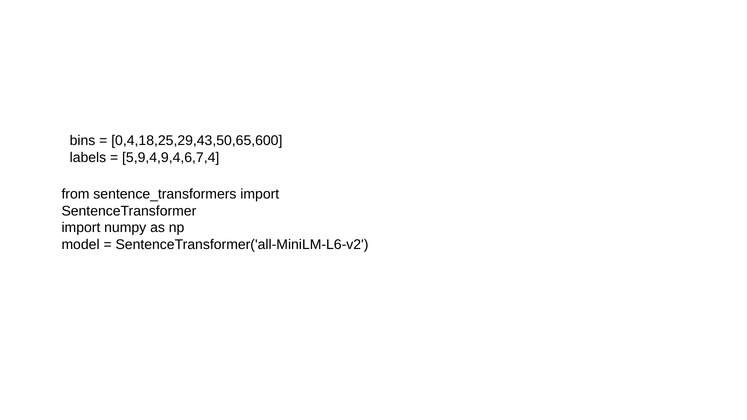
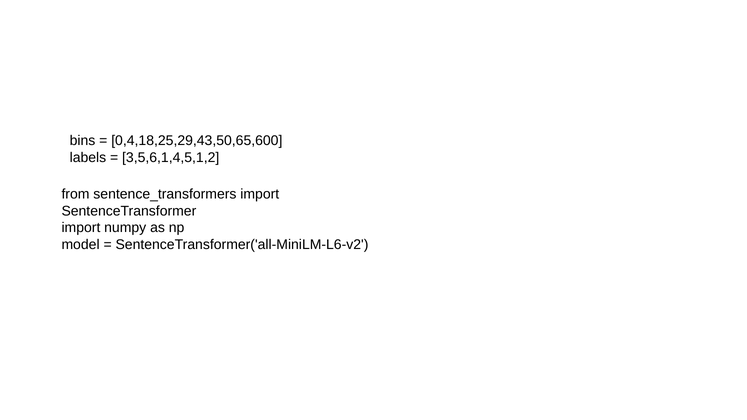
5,9,4,9,4,6,7,4: 5,9,4,9,4,6,7,4 -> 3,5,6,1,4,5,1,2
